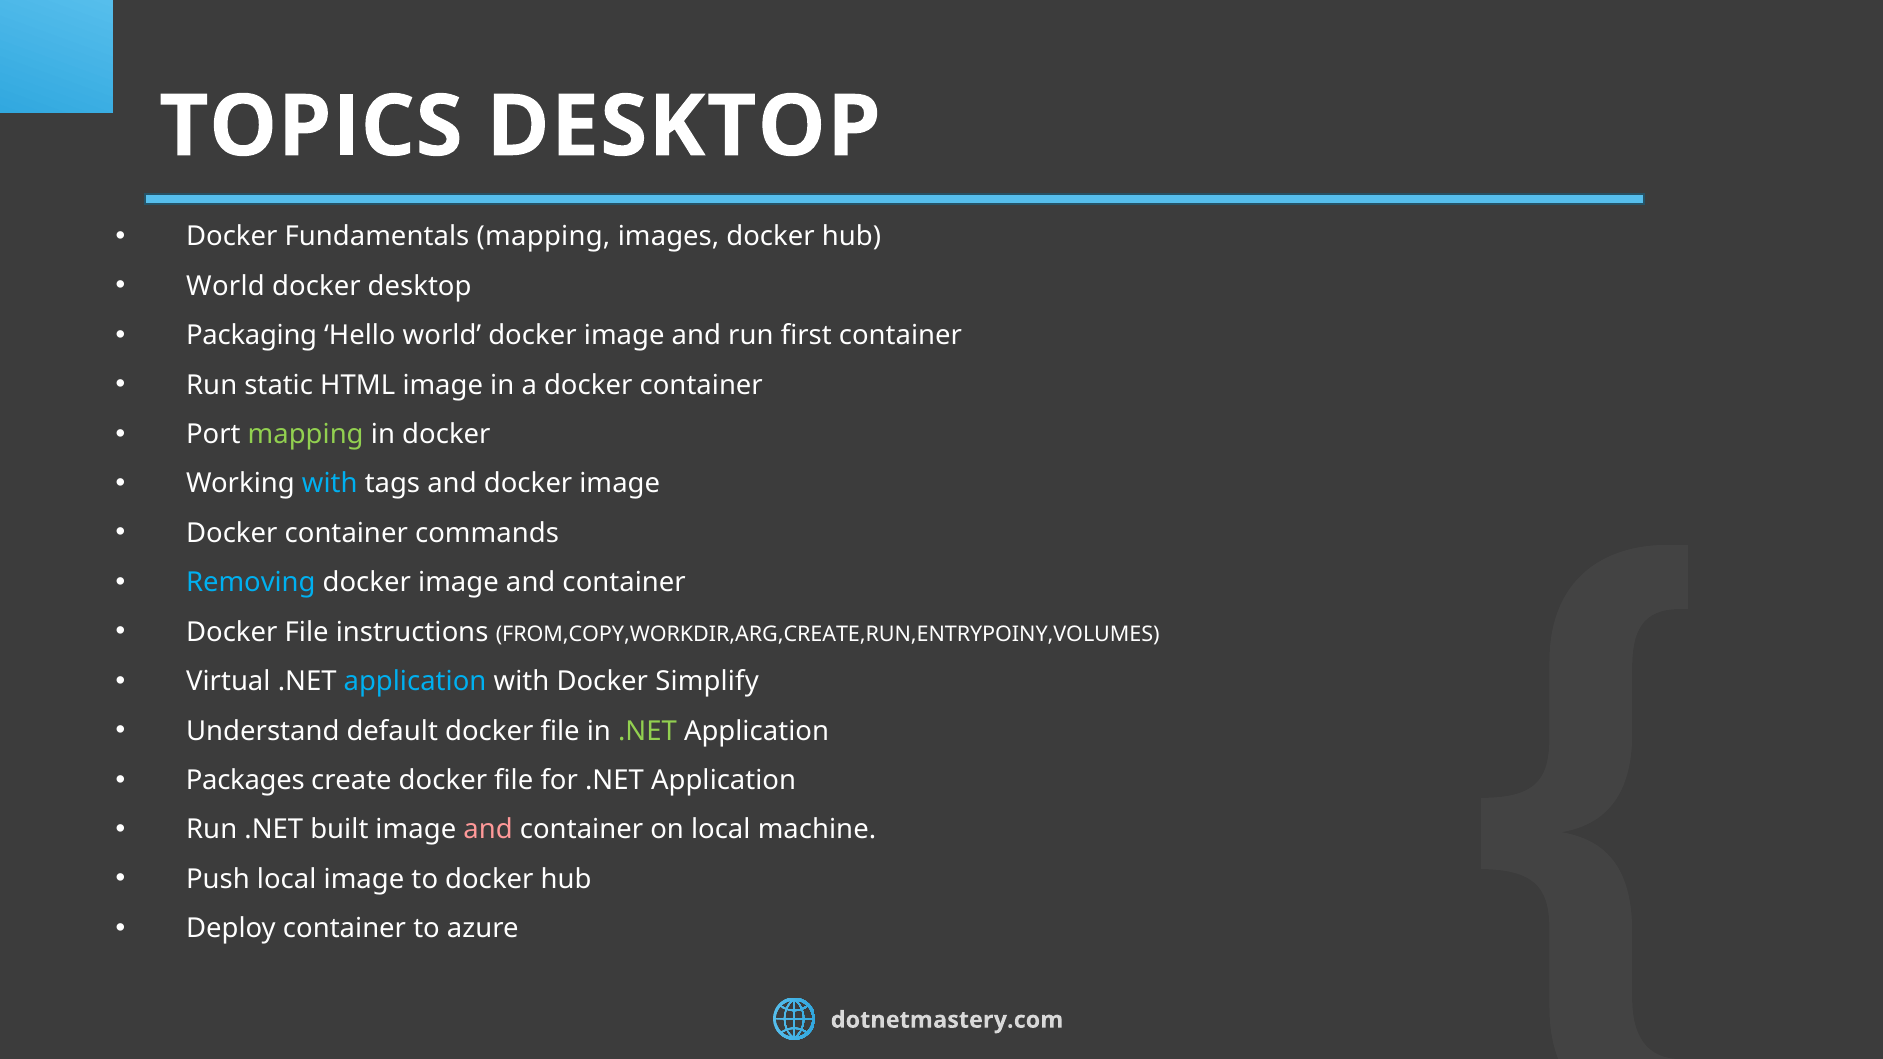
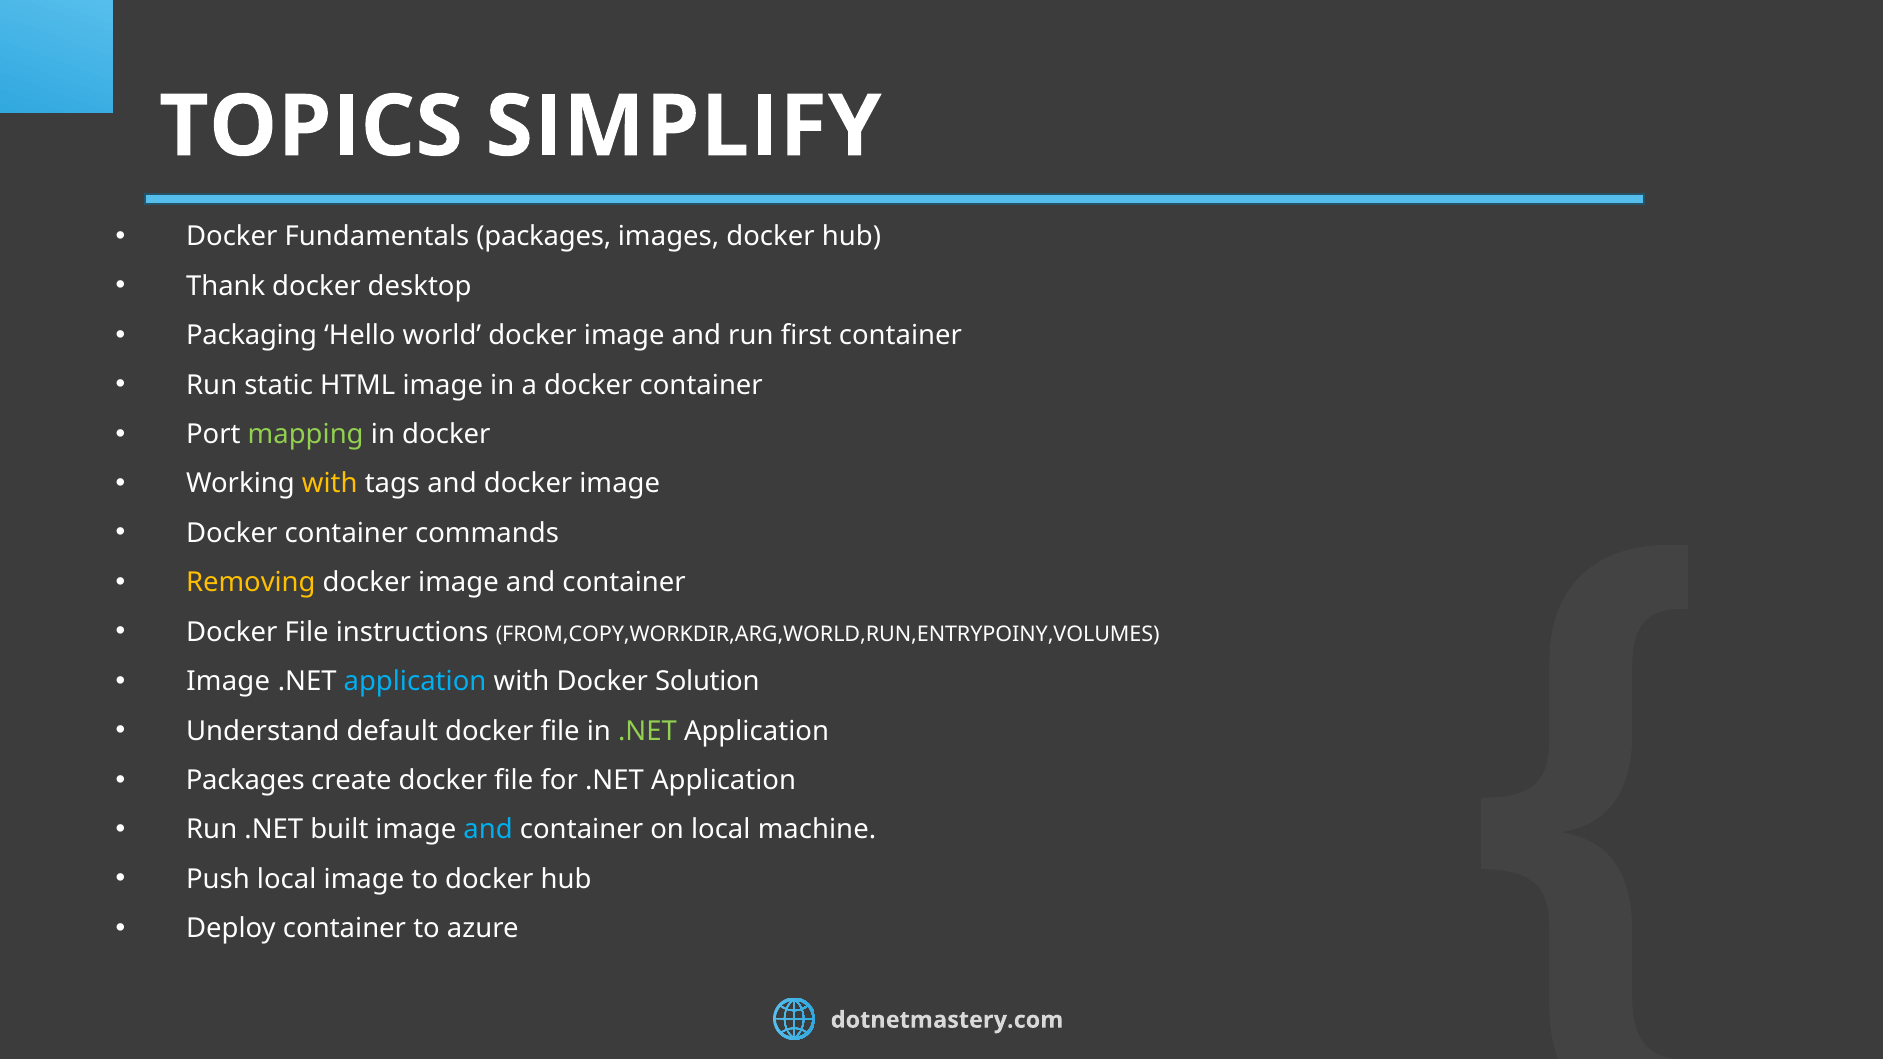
TOPICS DESKTOP: DESKTOP -> SIMPLIFY
Fundamentals mapping: mapping -> packages
World at (226, 286): World -> Thank
with at (330, 484) colour: light blue -> yellow
Removing colour: light blue -> yellow
FROM,COPY,WORKDIR,ARG,CREATE,RUN,ENTRYPOINY,VOLUMES: FROM,COPY,WORKDIR,ARG,CREATE,RUN,ENTRYPOINY,VOLUMES -> FROM,COPY,WORKDIR,ARG,WORLD,RUN,ENTRYPOINY,VOLUMES
Virtual at (228, 682): Virtual -> Image
Simplify: Simplify -> Solution
and at (488, 830) colour: pink -> light blue
